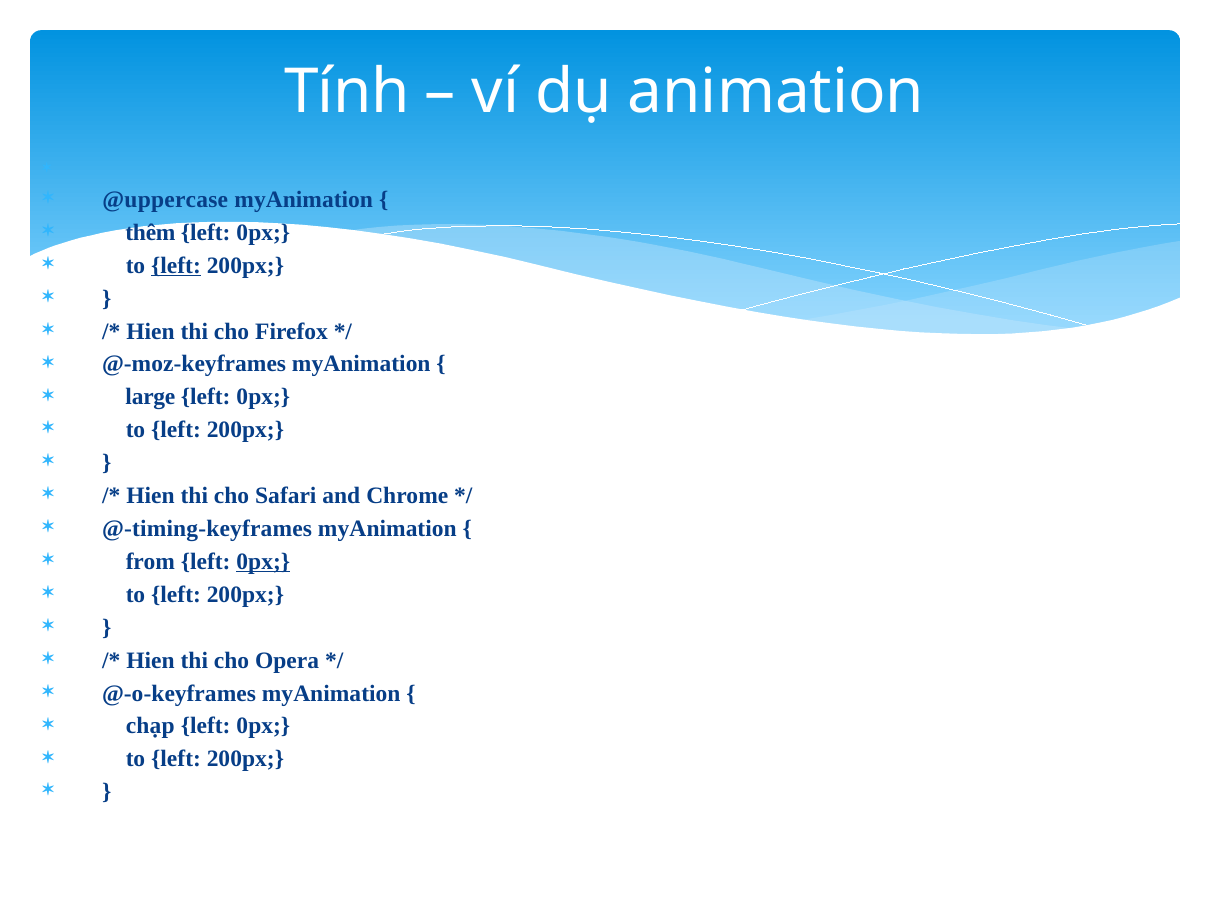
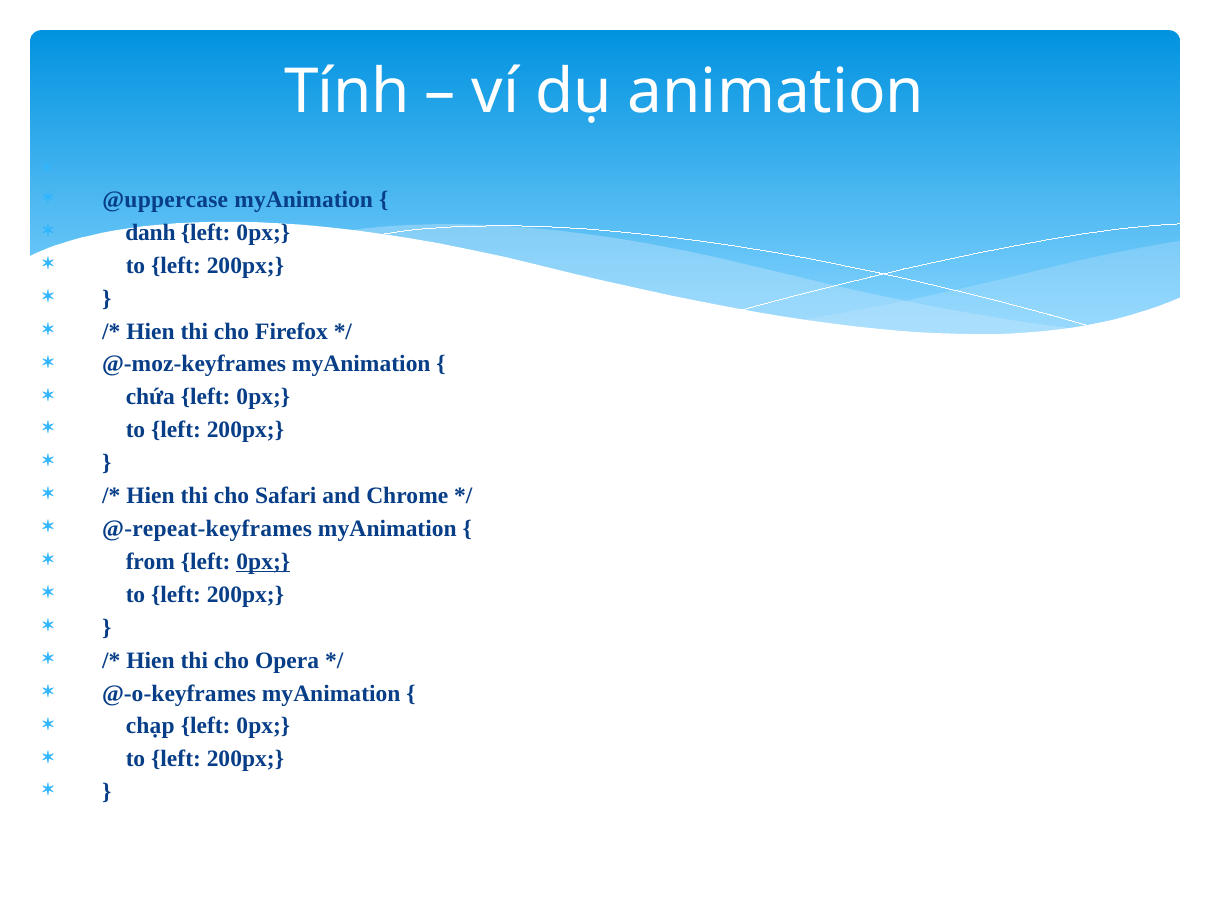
thêm: thêm -> danh
left at (176, 266) underline: present -> none
large: large -> chứa
@-timing-keyframes: @-timing-keyframes -> @-repeat-keyframes
